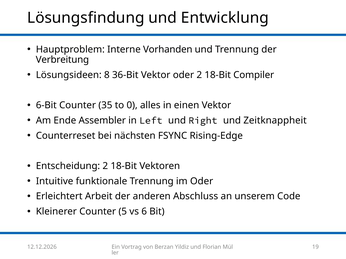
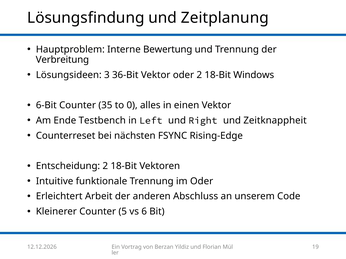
Entwicklung: Entwicklung -> Zeitplanung
Vorhanden: Vorhanden -> Bewertung
8: 8 -> 3
Compiler: Compiler -> Windows
Assembler: Assembler -> Testbench
